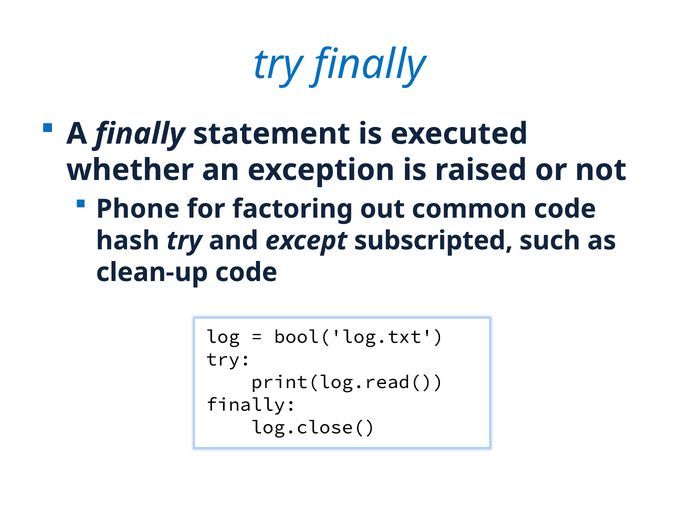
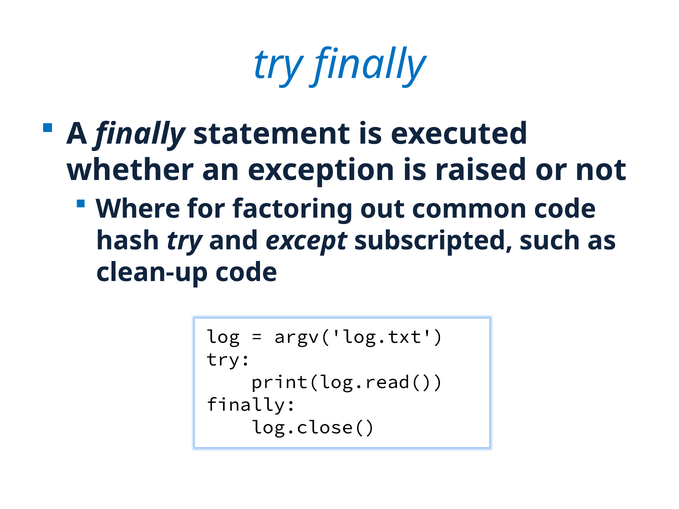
Phone: Phone -> Where
bool('log.txt: bool('log.txt -> argv('log.txt
